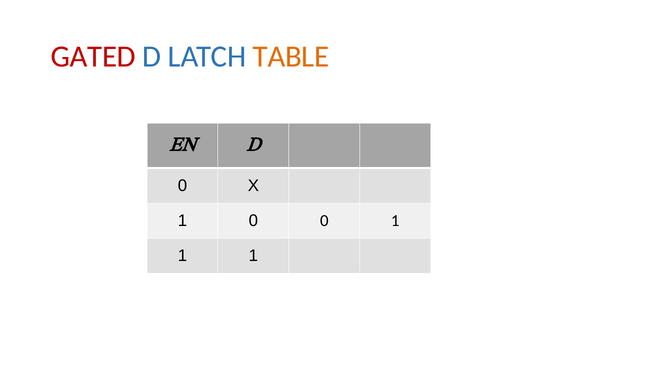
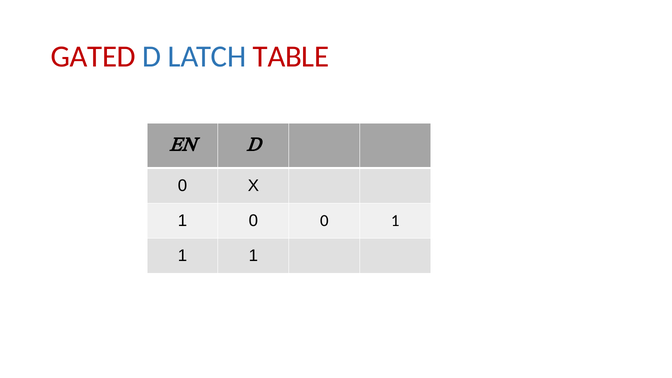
TABLE colour: orange -> red
